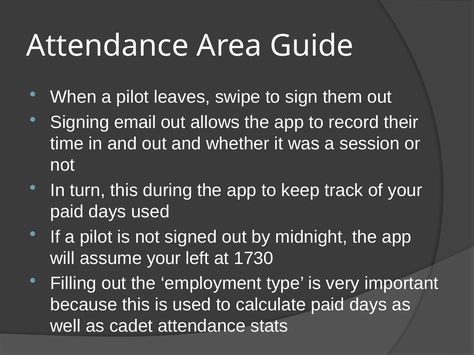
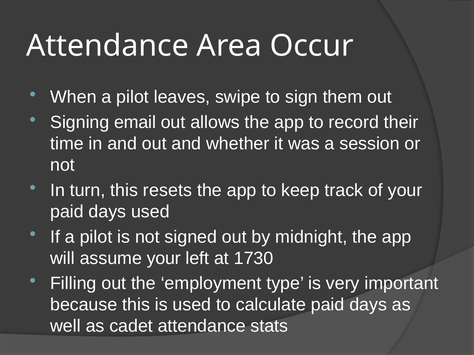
Guide: Guide -> Occur
during: during -> resets
